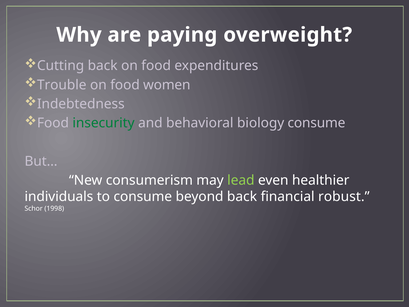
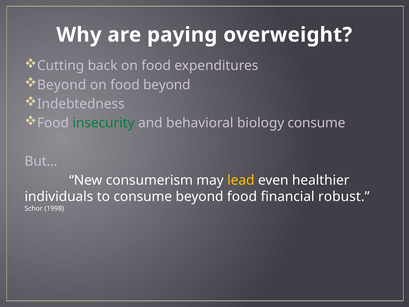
Trouble at (62, 85): Trouble -> Beyond
food women: women -> beyond
lead colour: light green -> yellow
beyond back: back -> food
